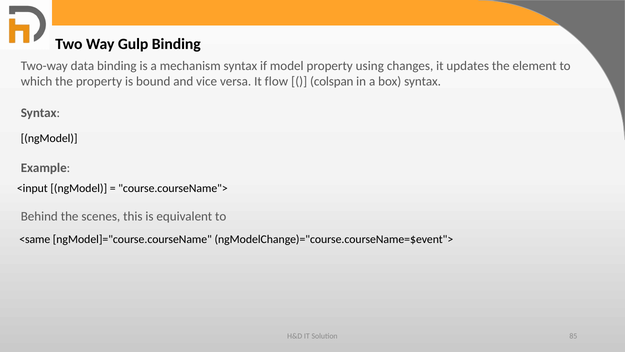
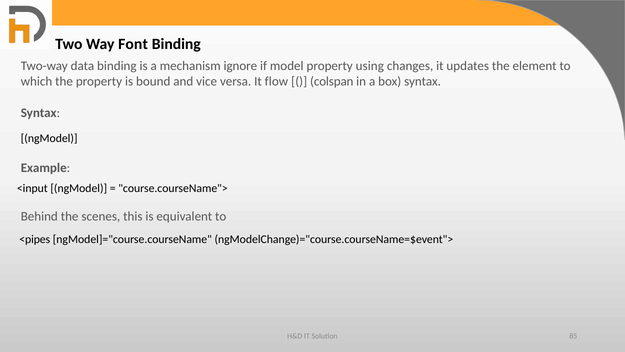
Gulp: Gulp -> Font
mechanism syntax: syntax -> ignore
<same: <same -> <pipes
